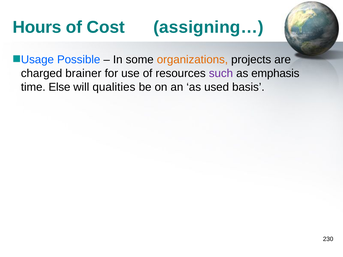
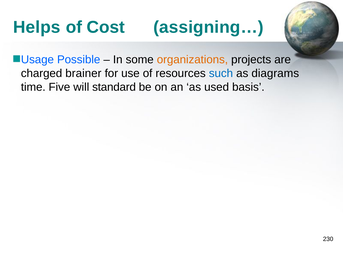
Hours: Hours -> Helps
such colour: purple -> blue
emphasis: emphasis -> diagrams
Else: Else -> Five
qualities: qualities -> standard
